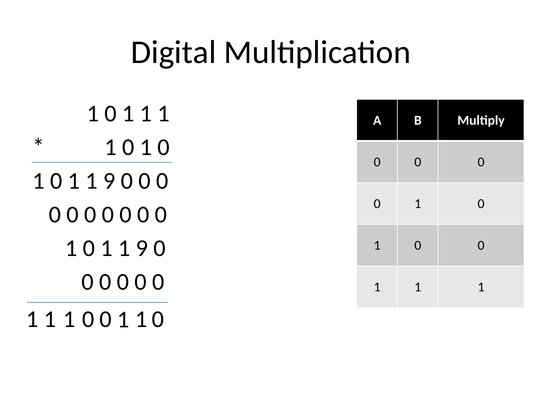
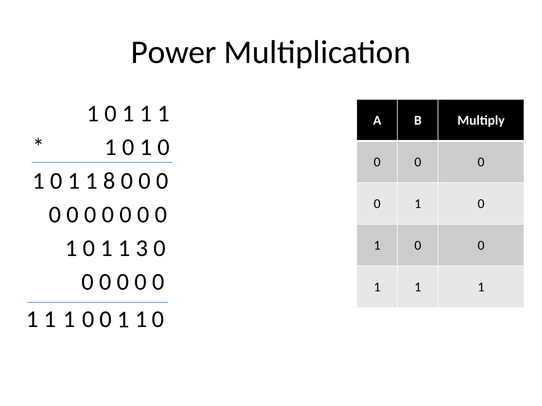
Digital: Digital -> Power
9 at (109, 181): 9 -> 8
9 at (142, 249): 9 -> 3
